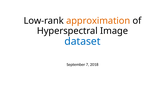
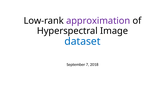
approximation colour: orange -> purple
